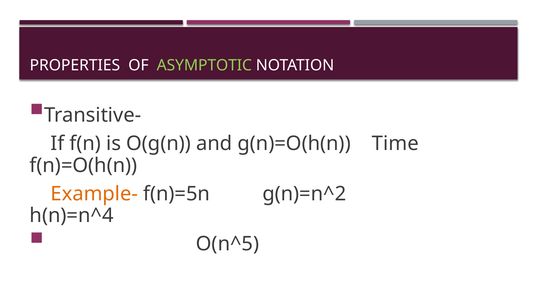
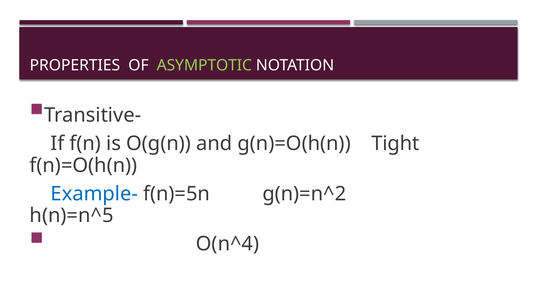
Time: Time -> Tight
Example- colour: orange -> blue
h(n)=n^4: h(n)=n^4 -> h(n)=n^5
O(n^5: O(n^5 -> O(n^4
